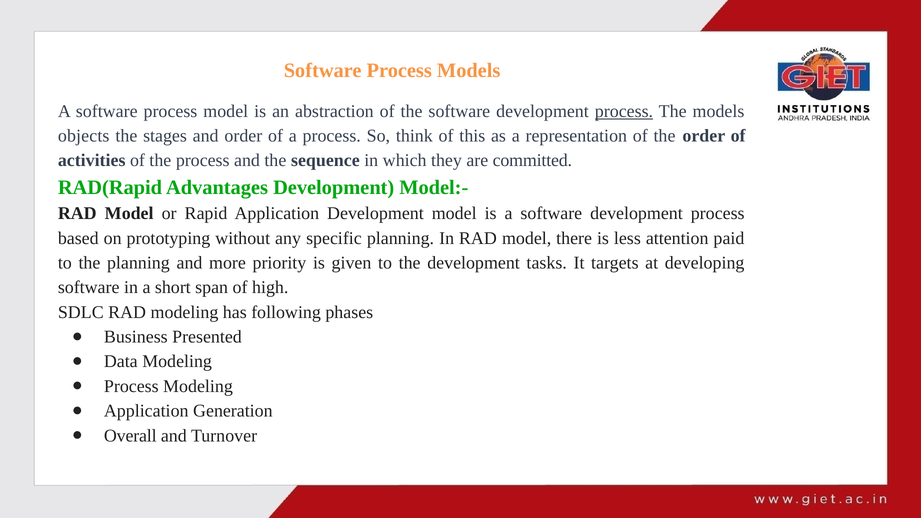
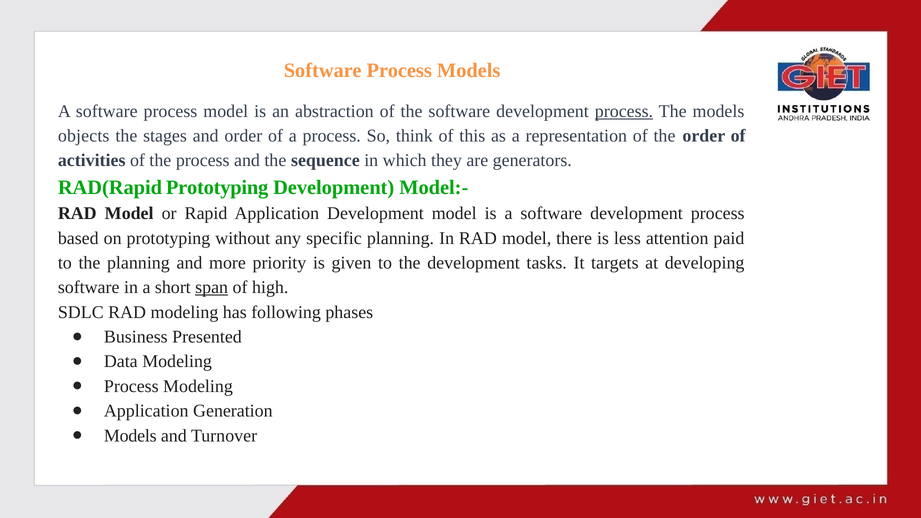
committed: committed -> generators
RAD(Rapid Advantages: Advantages -> Prototyping
span underline: none -> present
Overall at (130, 436): Overall -> Models
